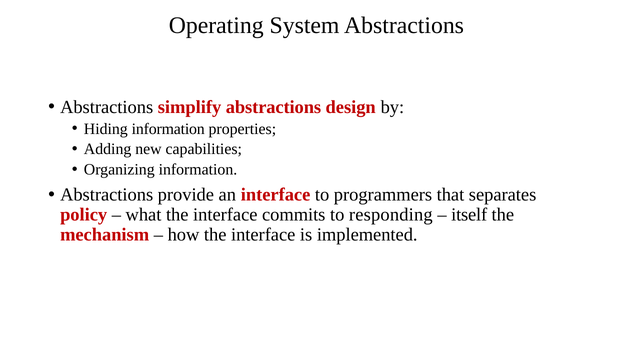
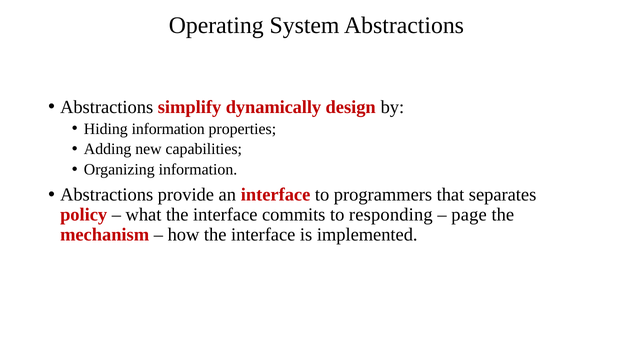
simplify abstractions: abstractions -> dynamically
itself: itself -> page
